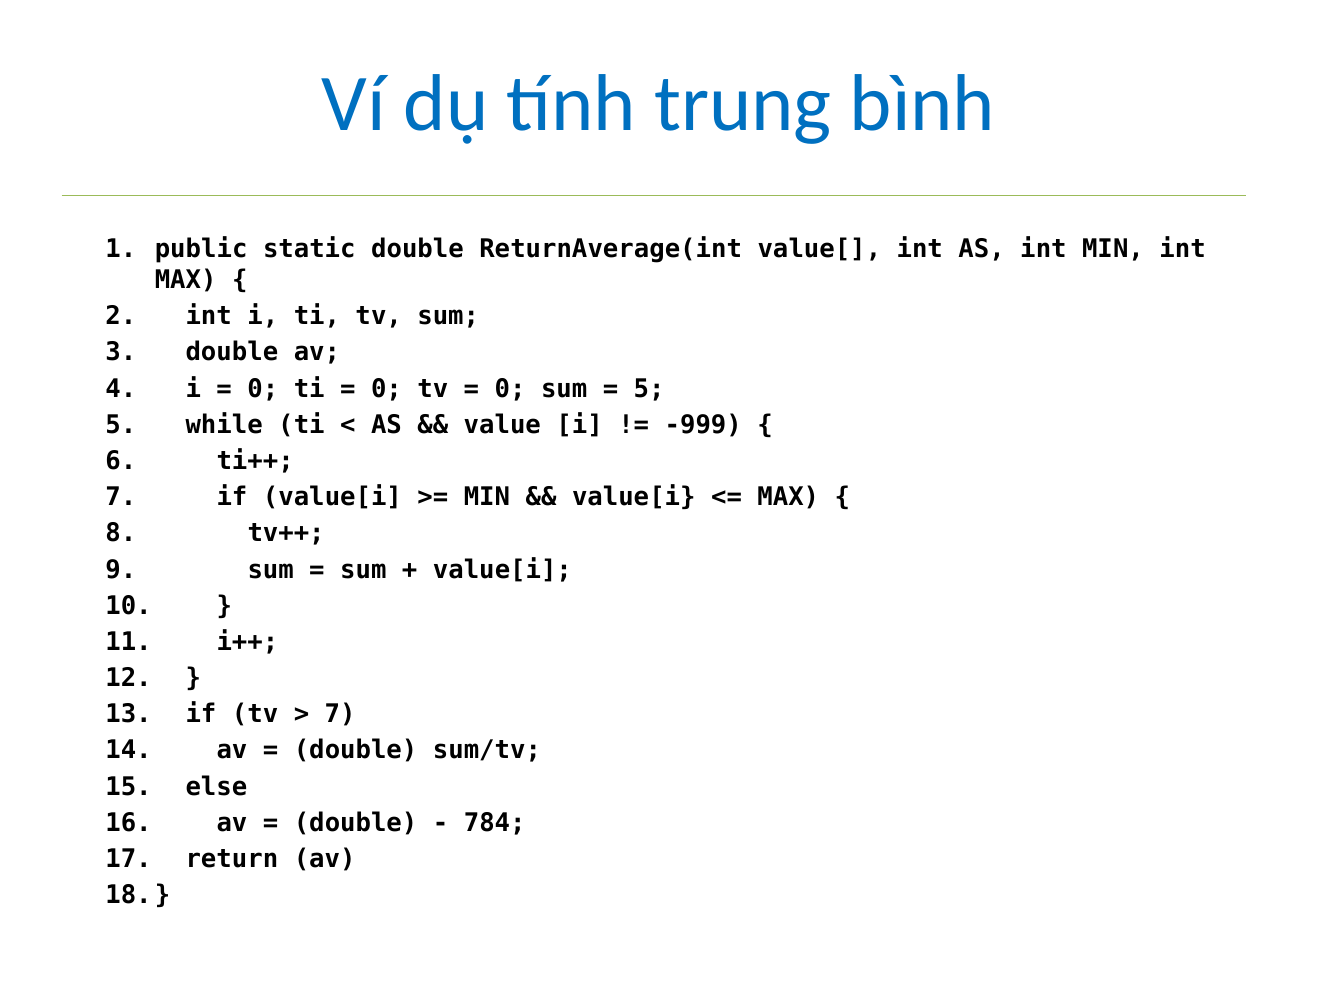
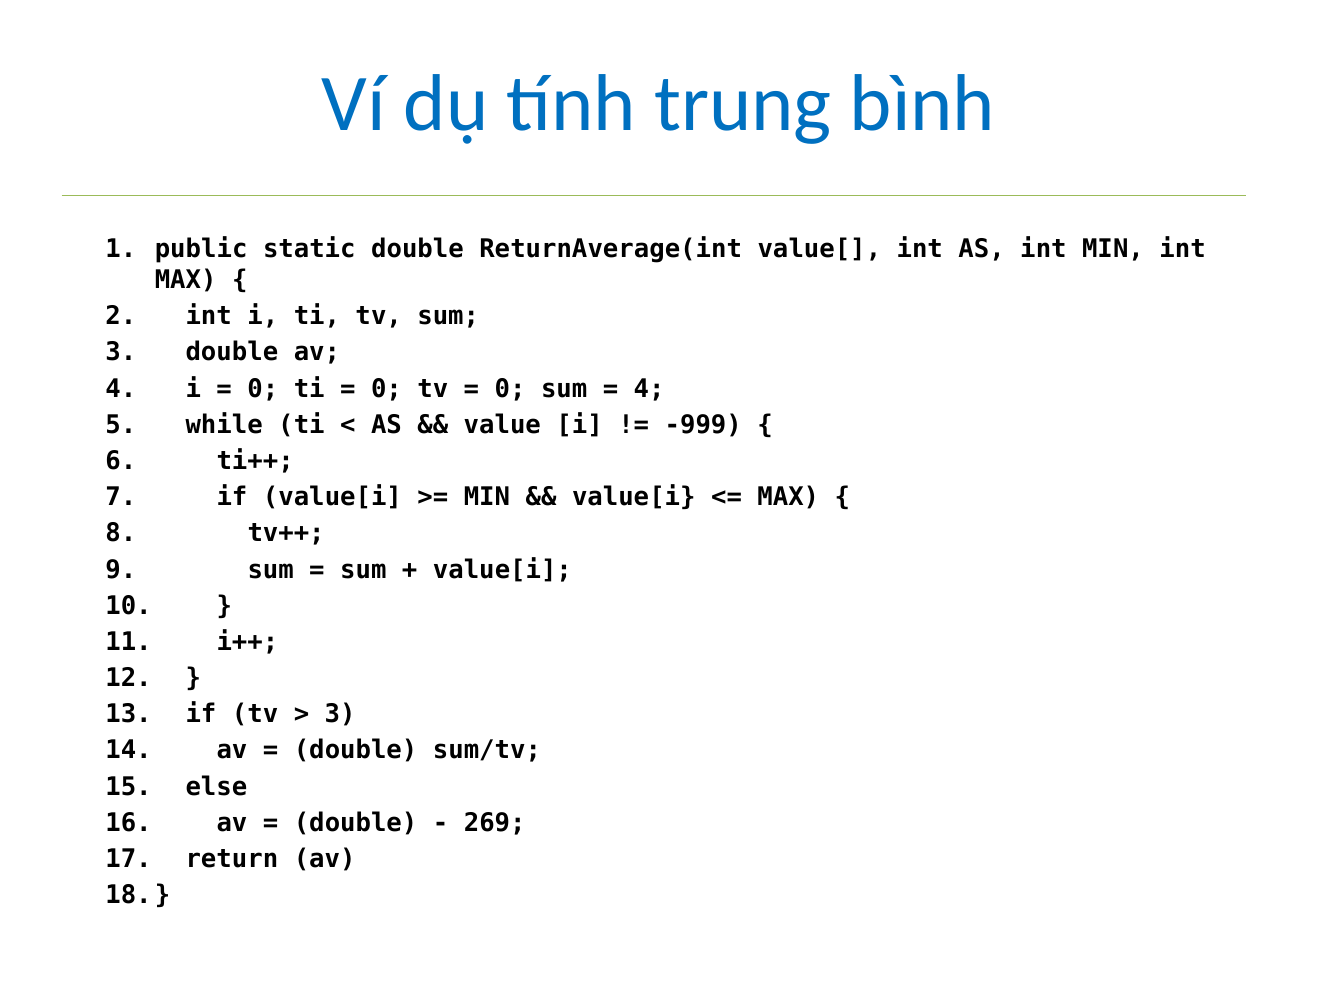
5 at (649, 388): 5 -> 4
7 at (340, 714): 7 -> 3
784: 784 -> 269
